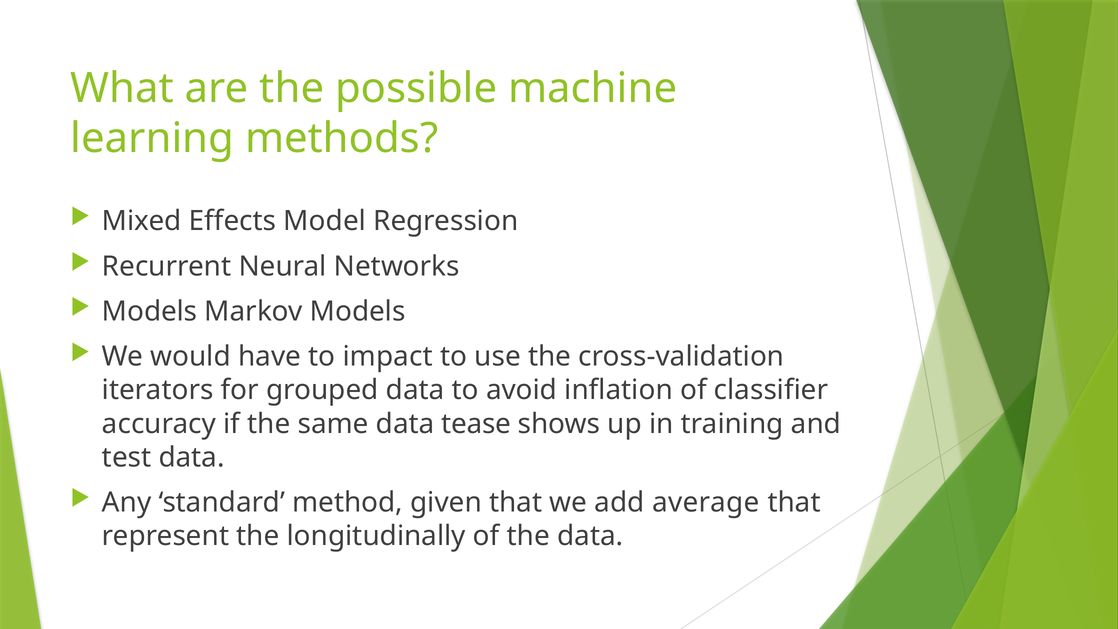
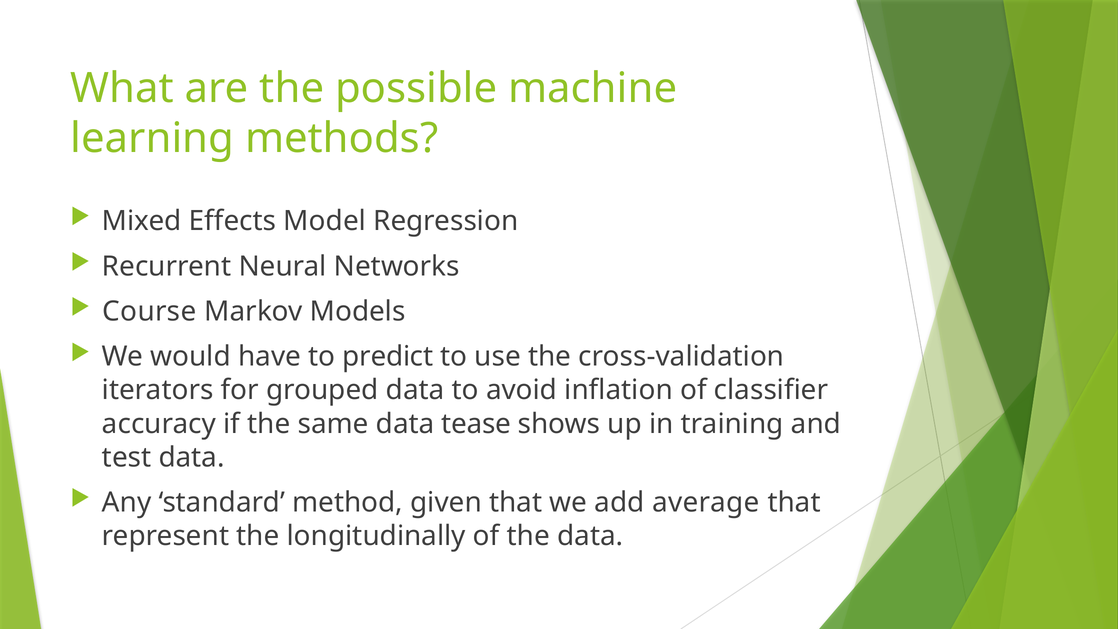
Models at (150, 311): Models -> Course
impact: impact -> predict
